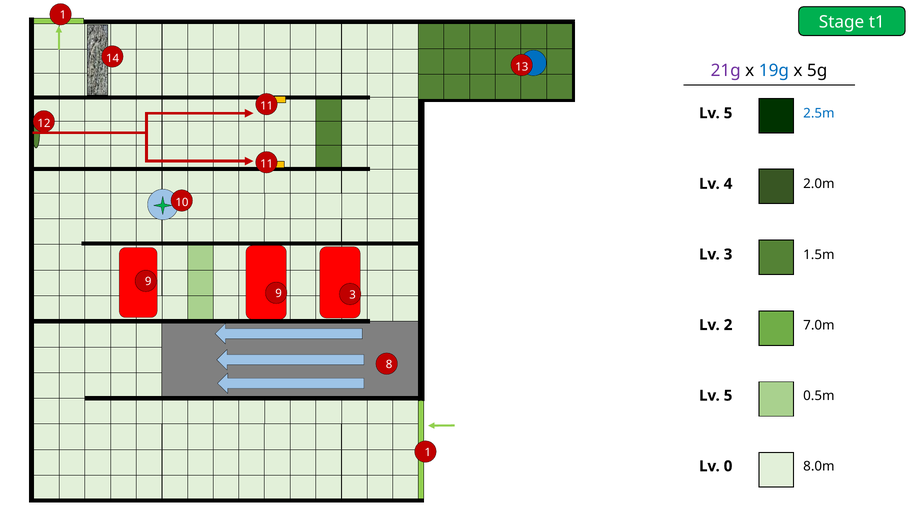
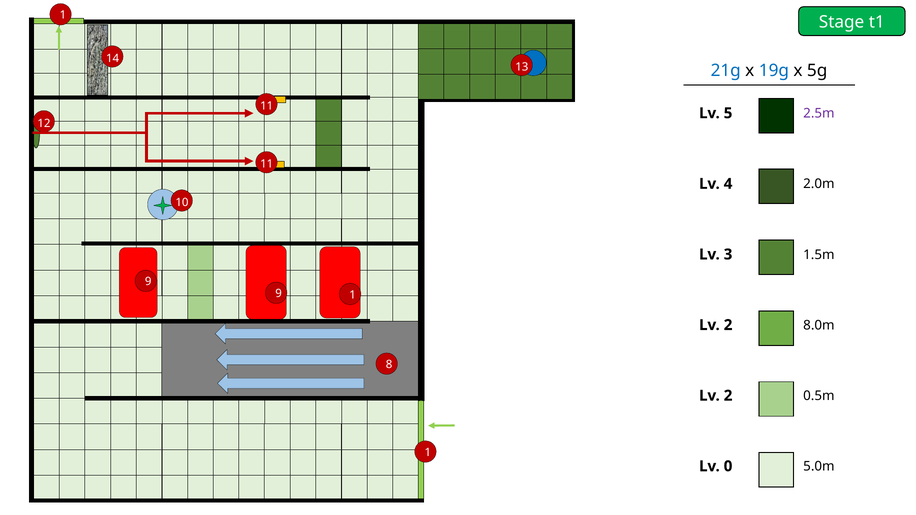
21g colour: purple -> blue
2.5m colour: blue -> purple
9 3: 3 -> 1
7.0m: 7.0m -> 8.0m
5 at (728, 396): 5 -> 2
8.0m: 8.0m -> 5.0m
